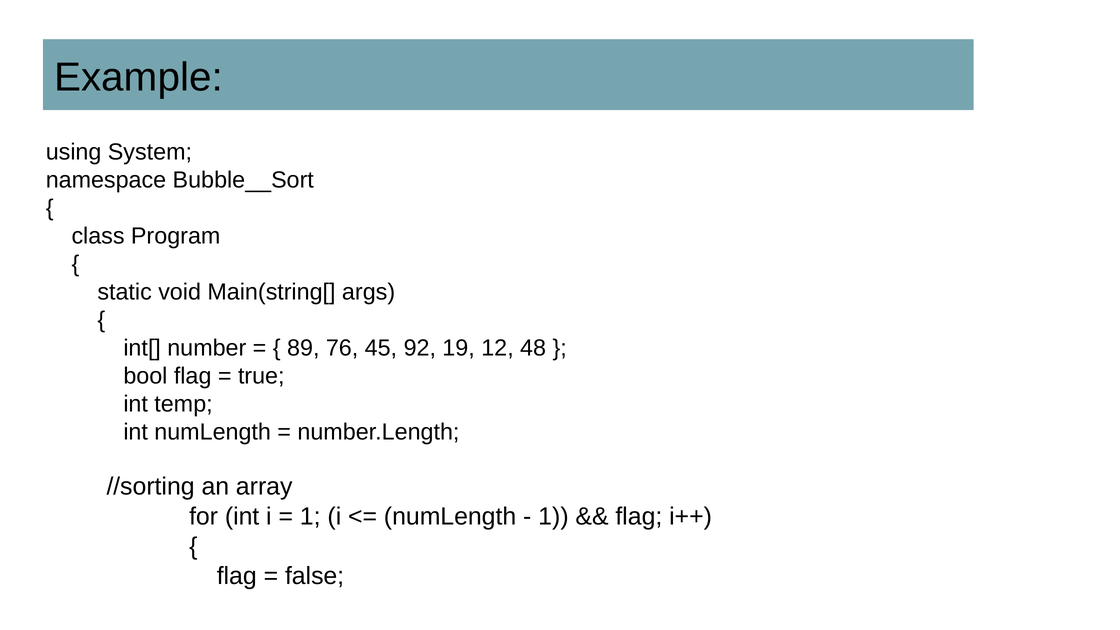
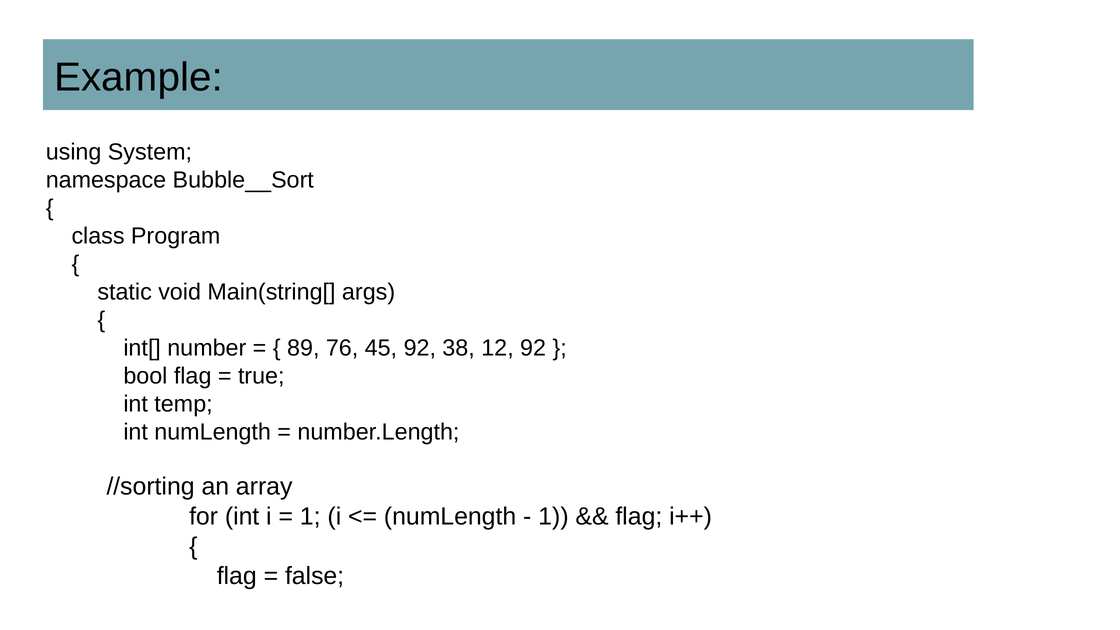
19: 19 -> 38
12 48: 48 -> 92
